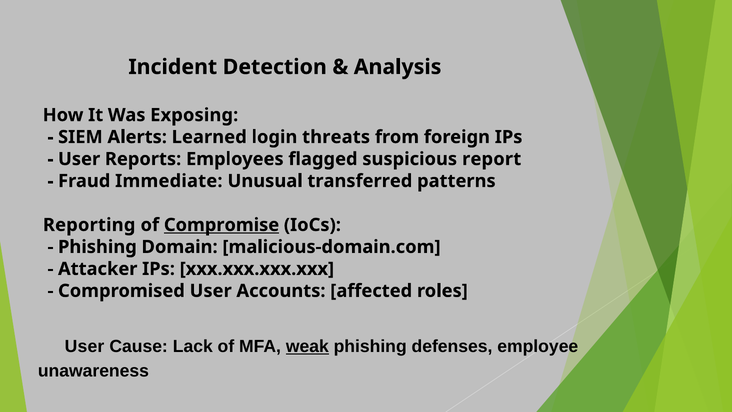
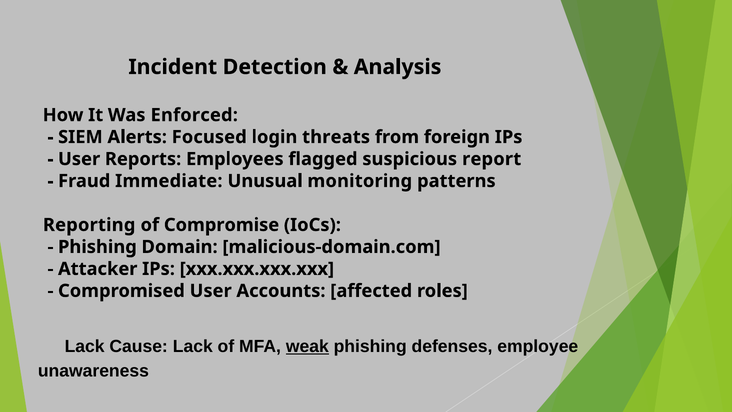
Exposing: Exposing -> Enforced
Learned: Learned -> Focused
transferred: transferred -> monitoring
Compromise underline: present -> none
User at (84, 346): User -> Lack
